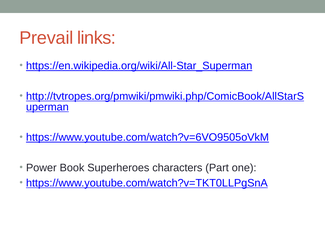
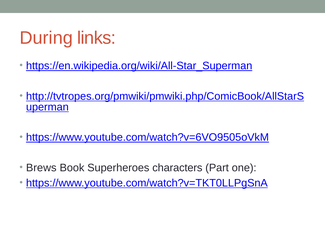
Prevail: Prevail -> During
Power: Power -> Brews
